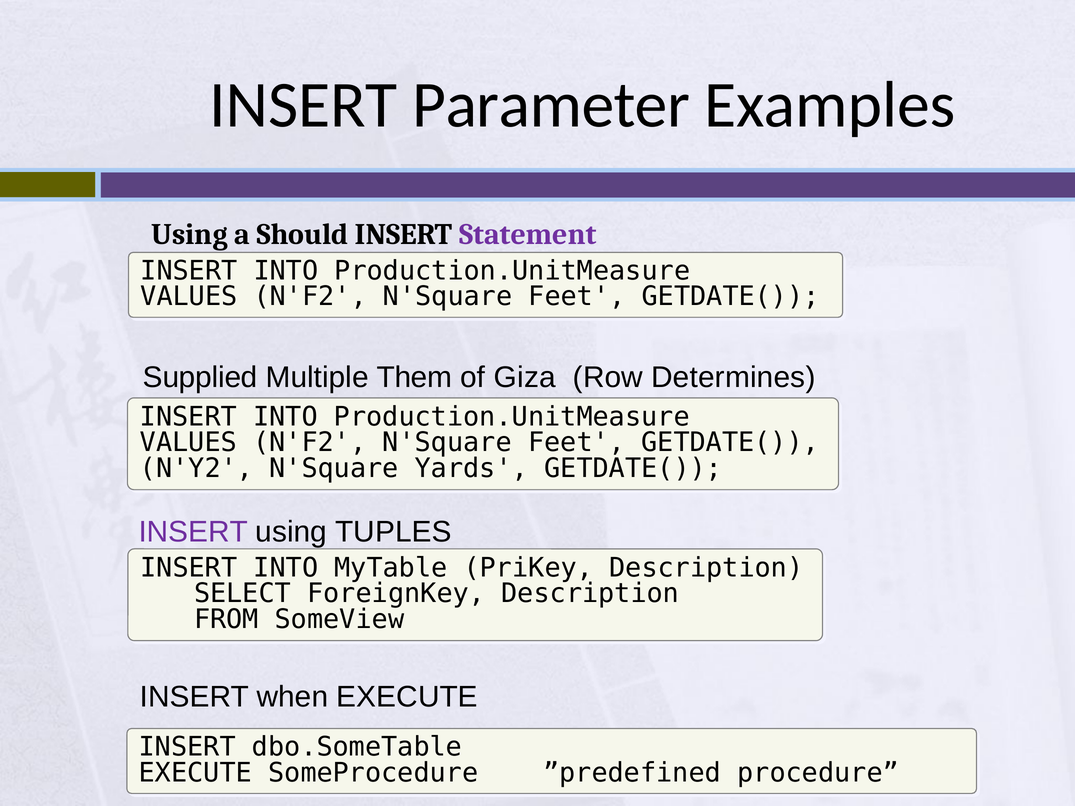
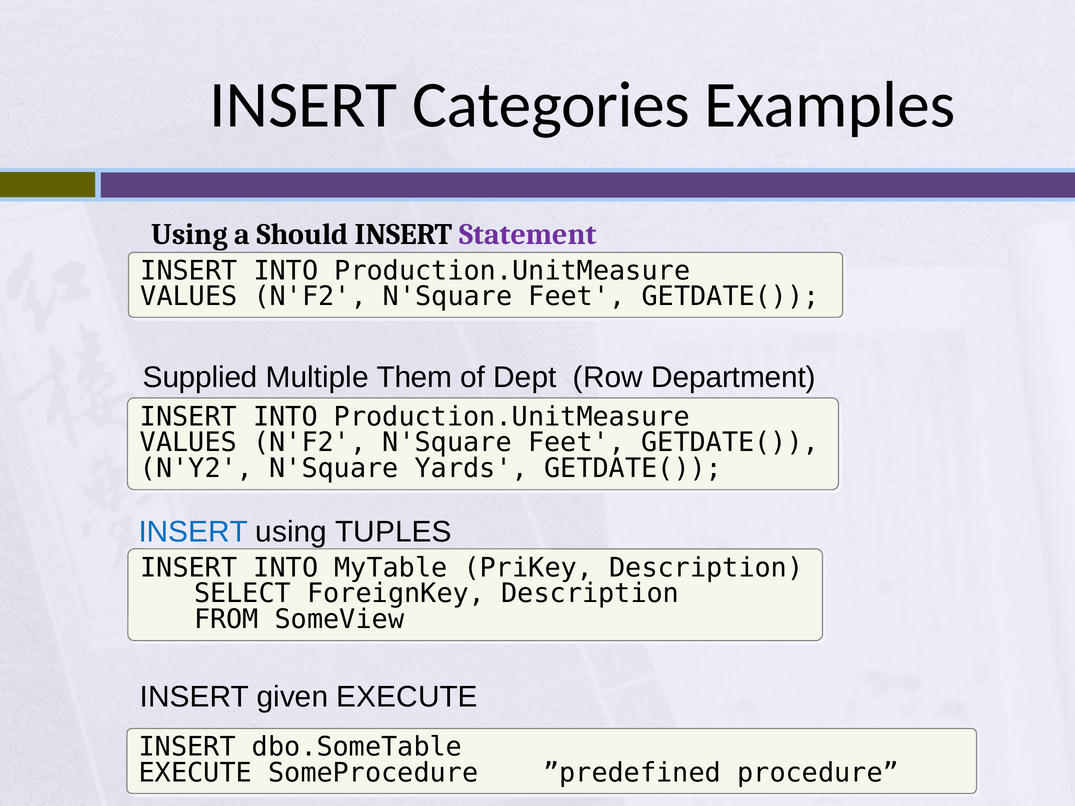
Parameter: Parameter -> Categories
Giza: Giza -> Dept
Determines: Determines -> Department
INSERT at (193, 532) colour: purple -> blue
when: when -> given
